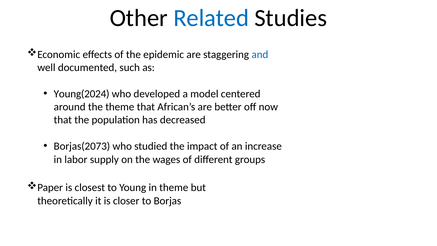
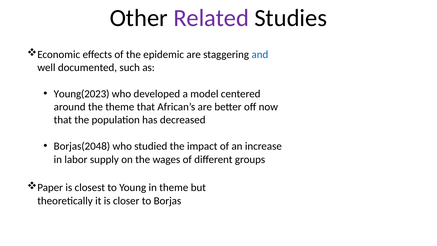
Related colour: blue -> purple
Young(2024: Young(2024 -> Young(2023
Borjas(2073: Borjas(2073 -> Borjas(2048
